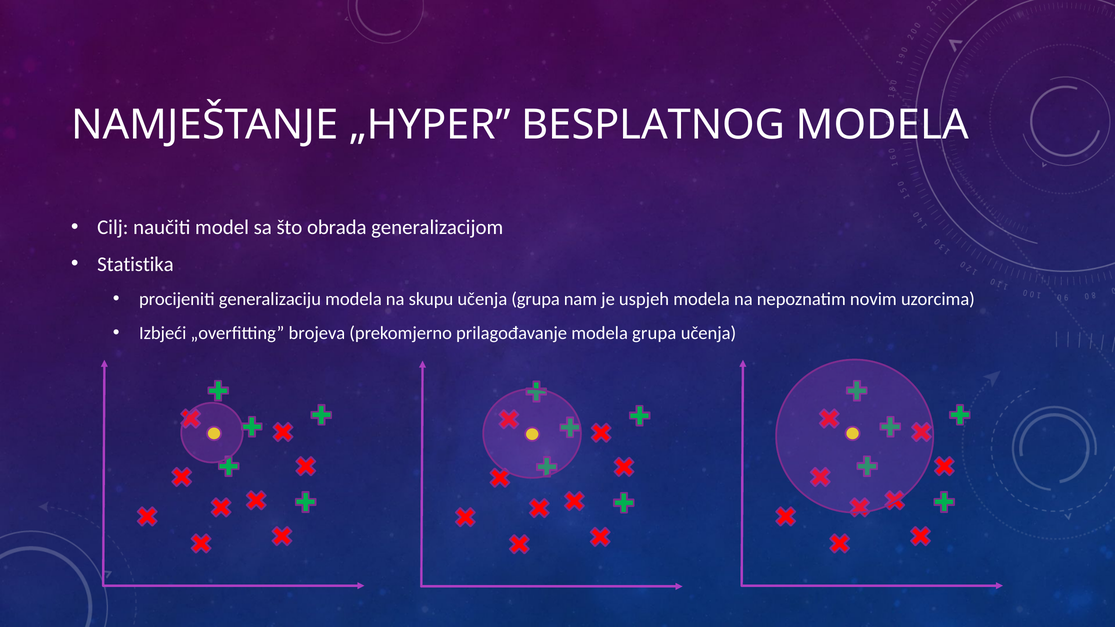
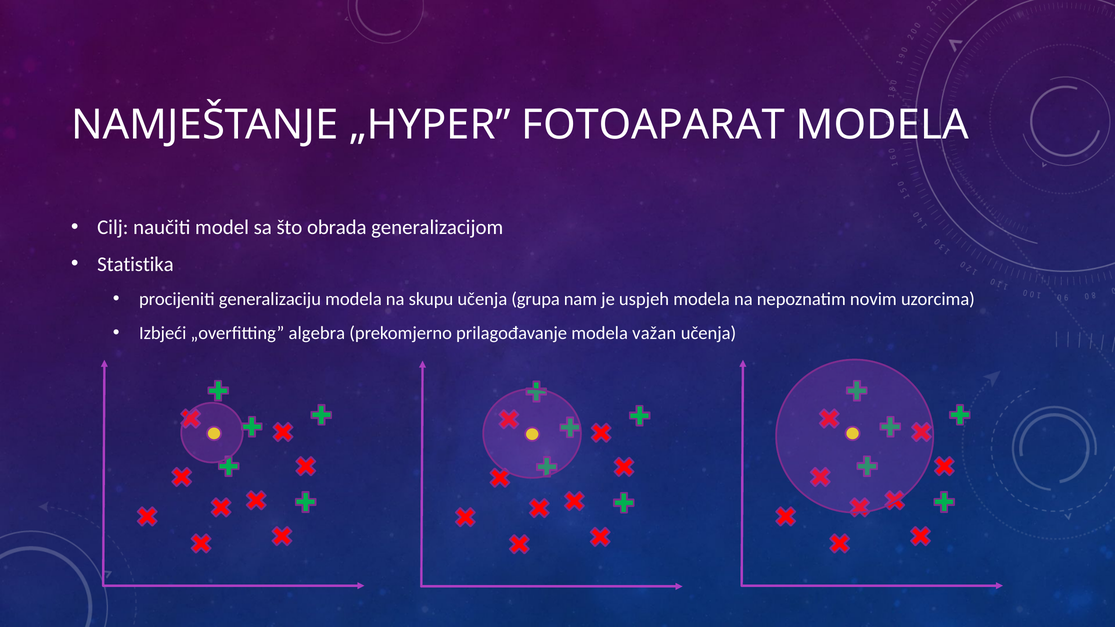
BESPLATNOG: BESPLATNOG -> FOTOAPARAT
brojeva: brojeva -> algebra
modela grupa: grupa -> važan
